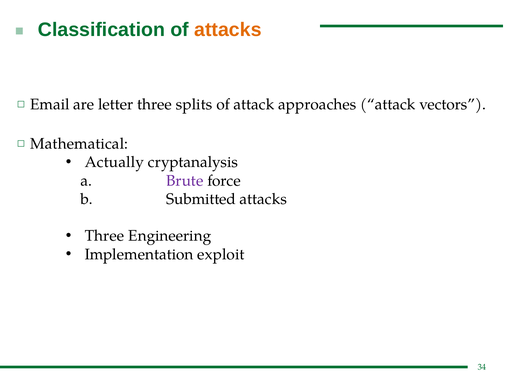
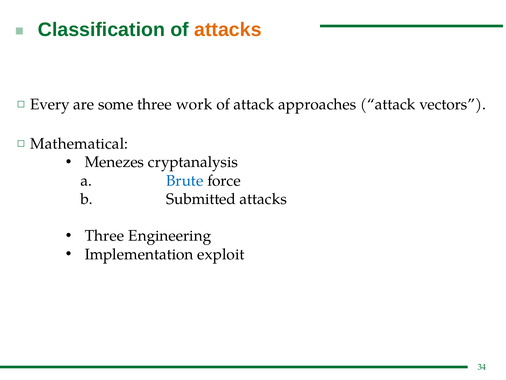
Email: Email -> Every
letter: letter -> some
splits: splits -> work
Actually: Actually -> Menezes
Brute colour: purple -> blue
